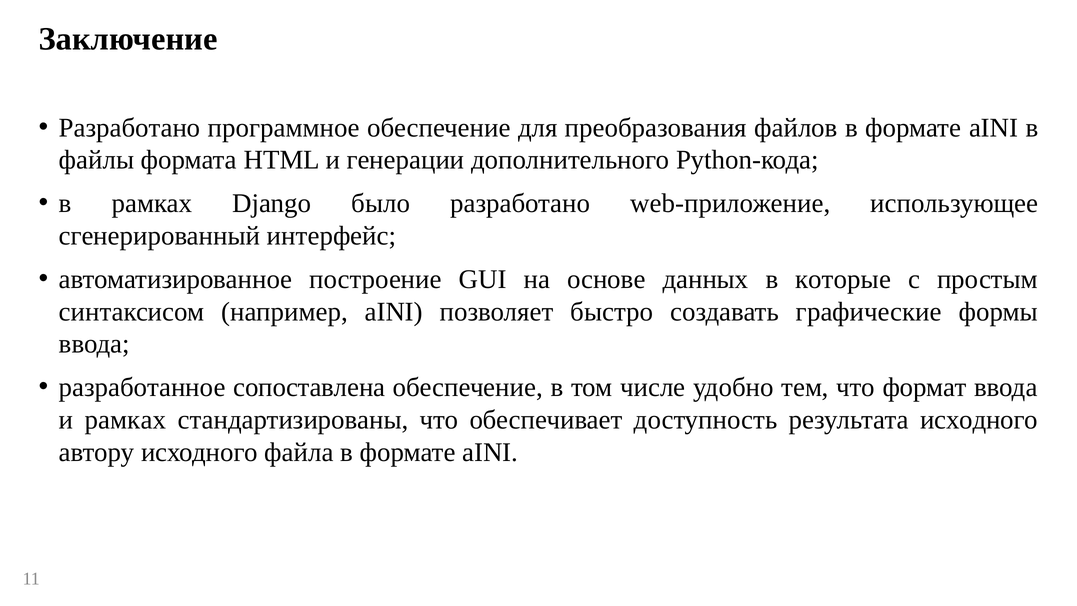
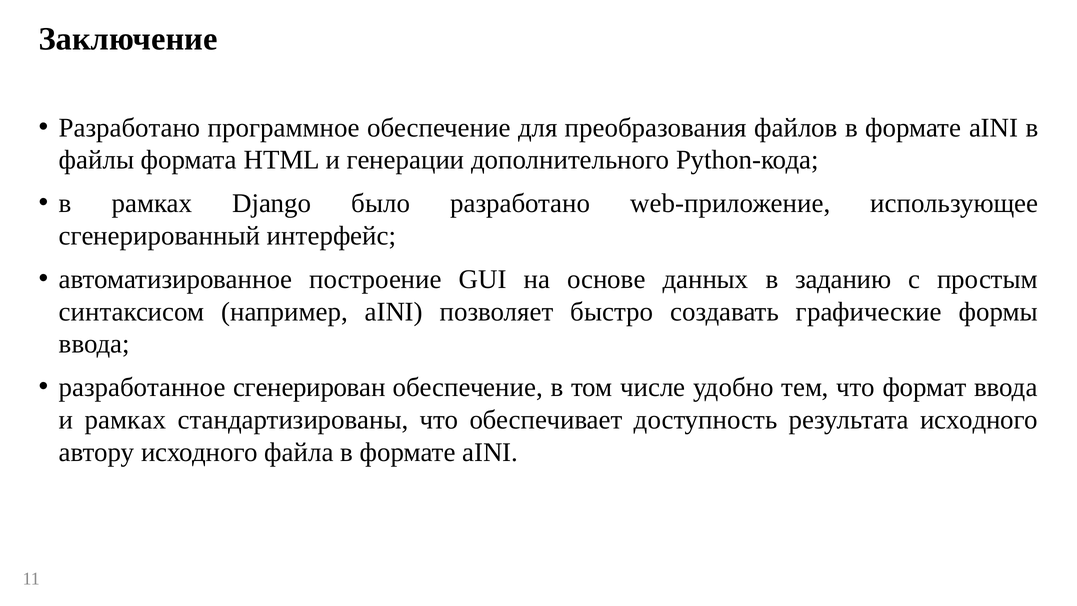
которые: которые -> заданию
сопоставлена: сопоставлена -> сгенерирован
